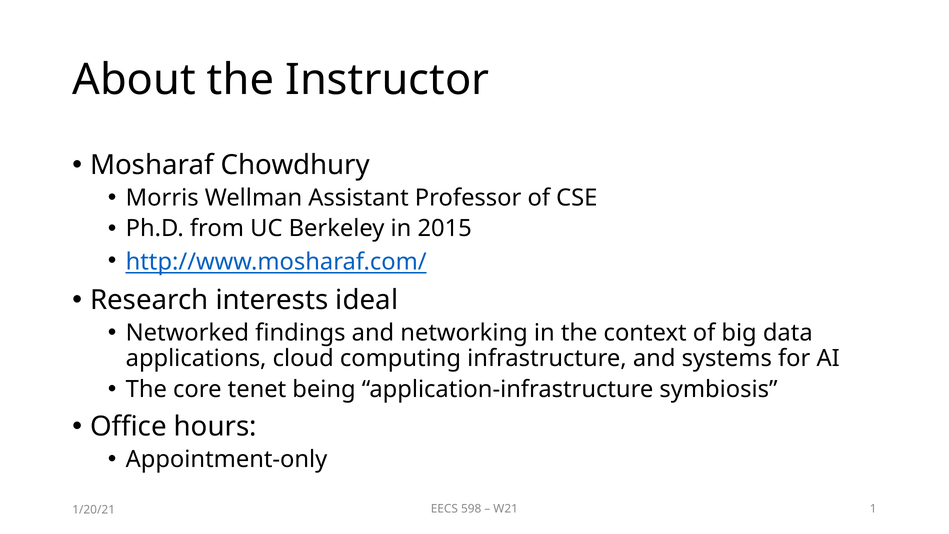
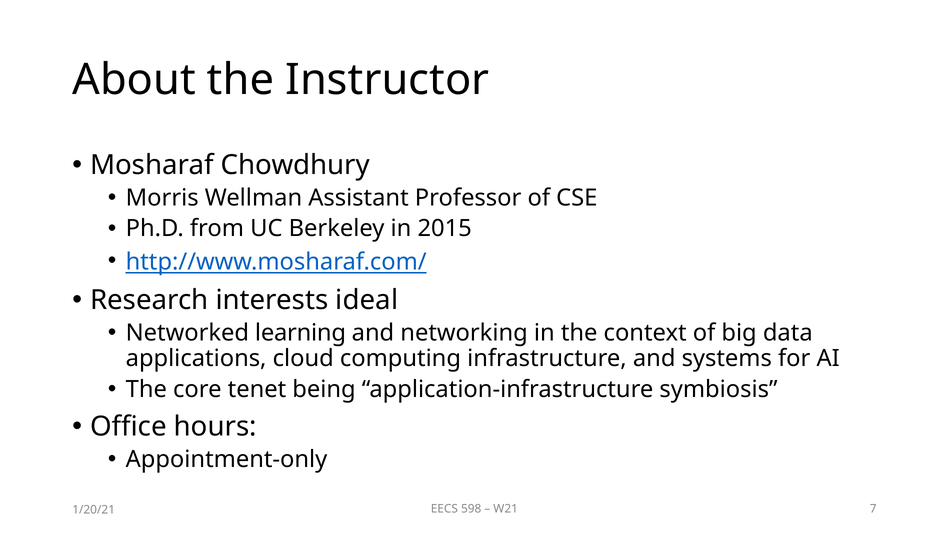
findings: findings -> learning
1: 1 -> 7
